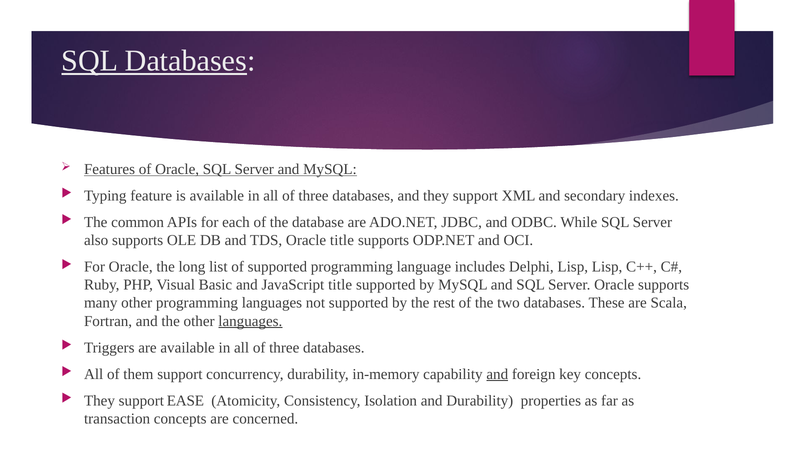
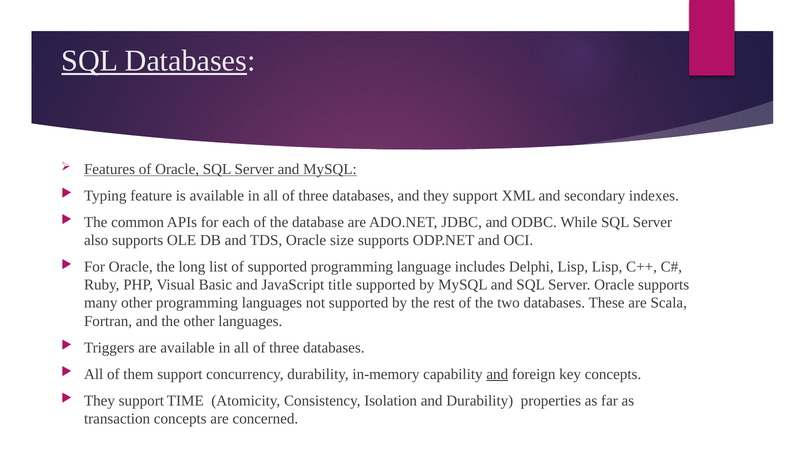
Oracle title: title -> size
languages at (250, 321) underline: present -> none
EASE: EASE -> TIME
